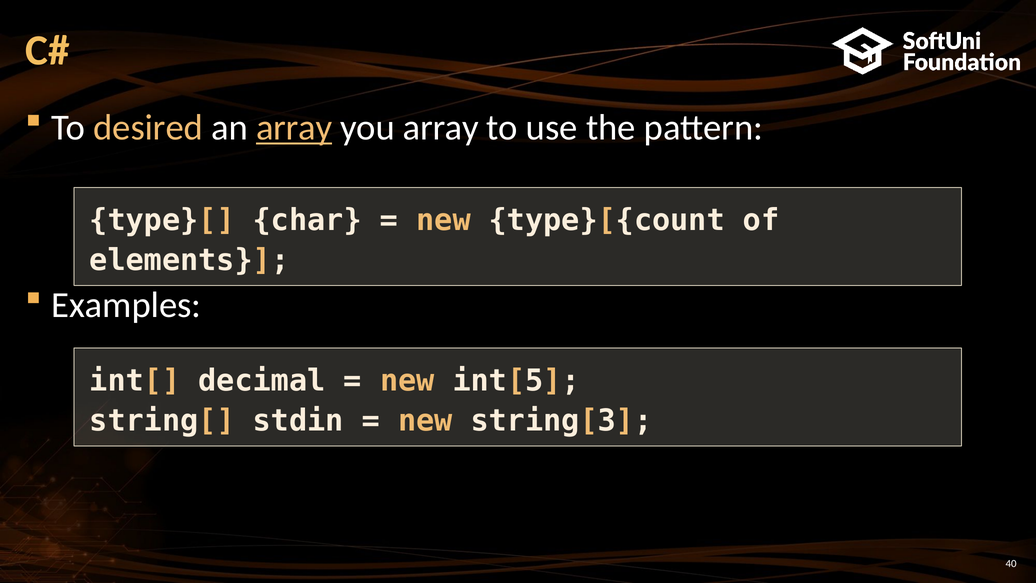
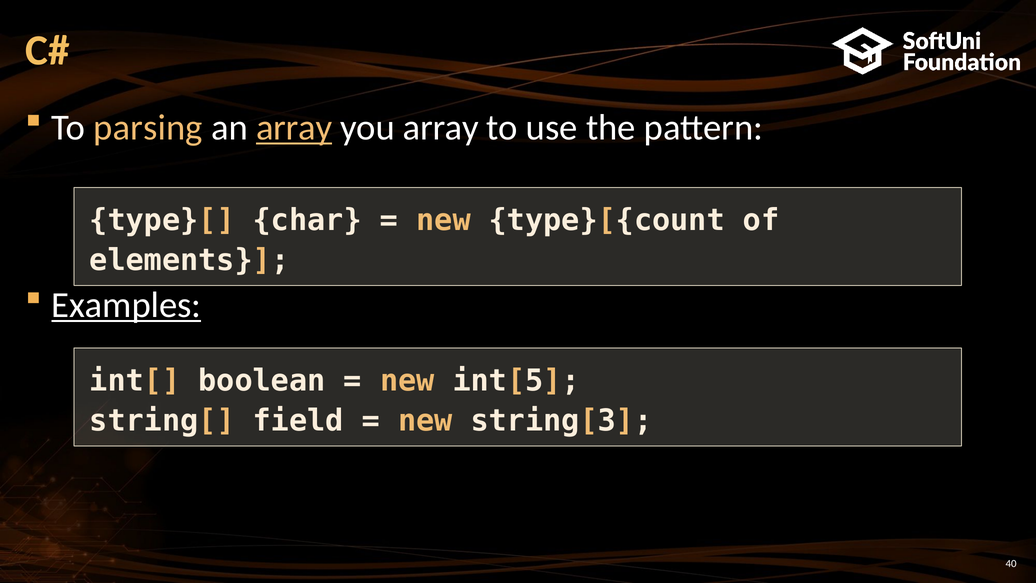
desired: desired -> parsing
Examples underline: none -> present
decimal: decimal -> boolean
stdin: stdin -> field
